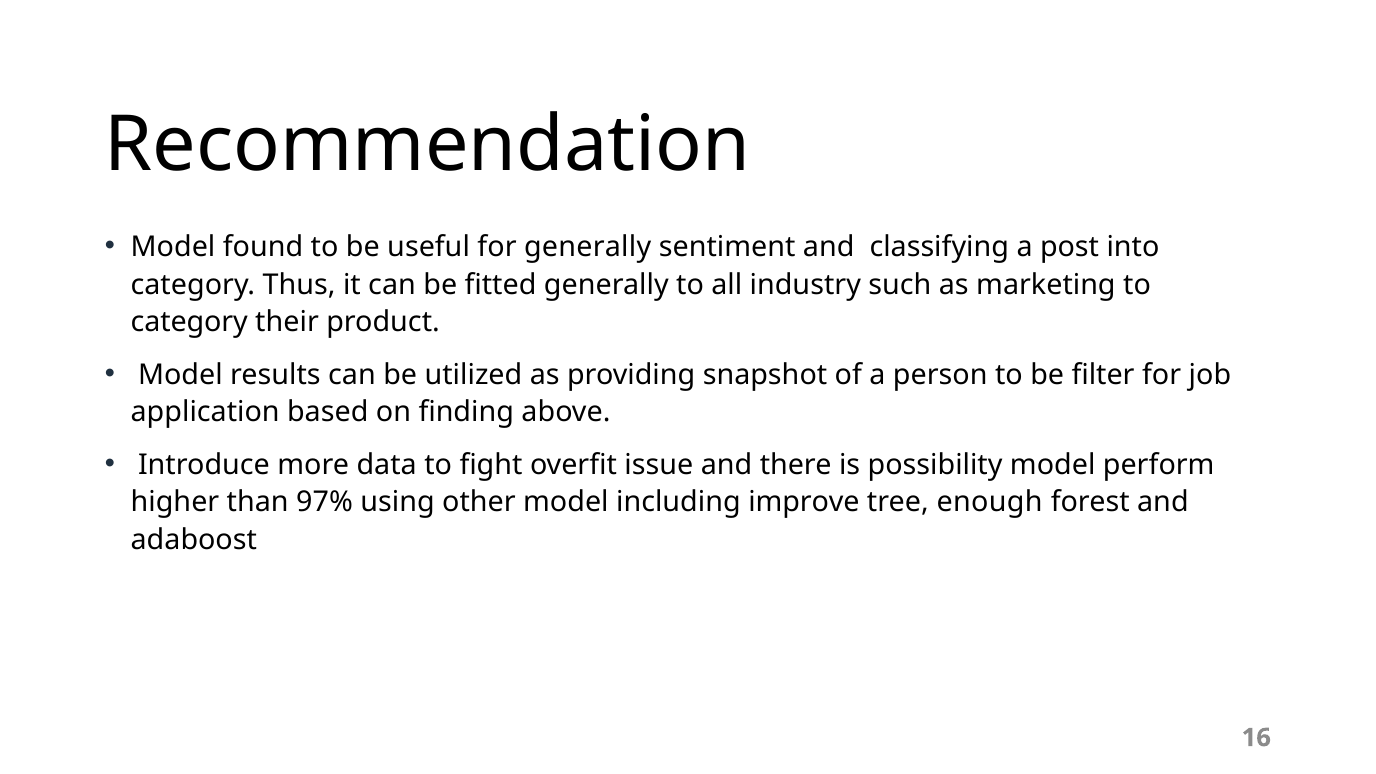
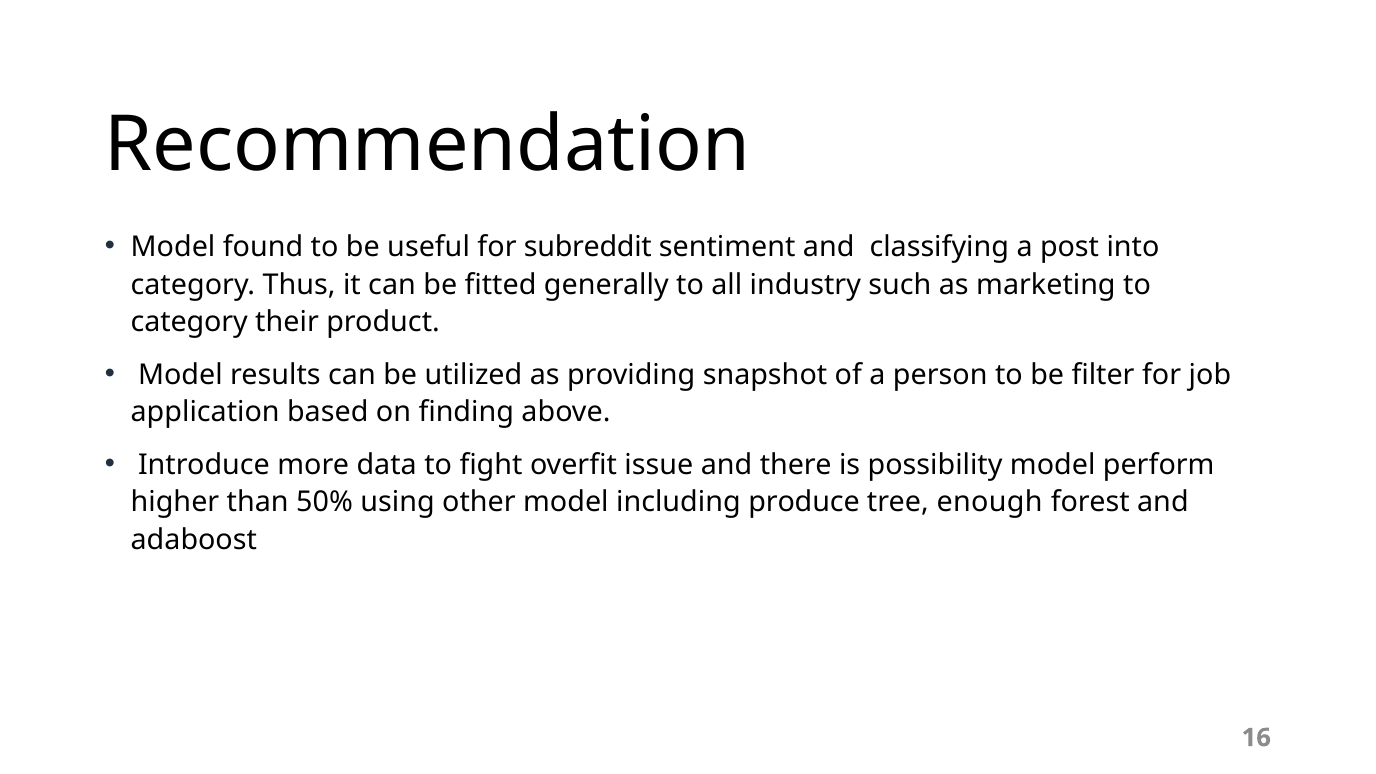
for generally: generally -> subreddit
97%: 97% -> 50%
improve: improve -> produce
